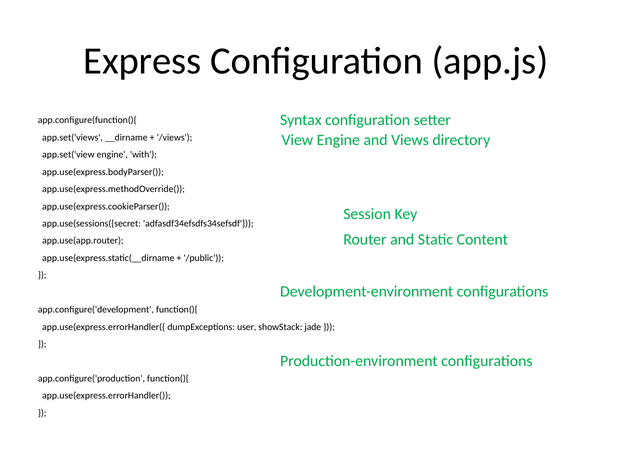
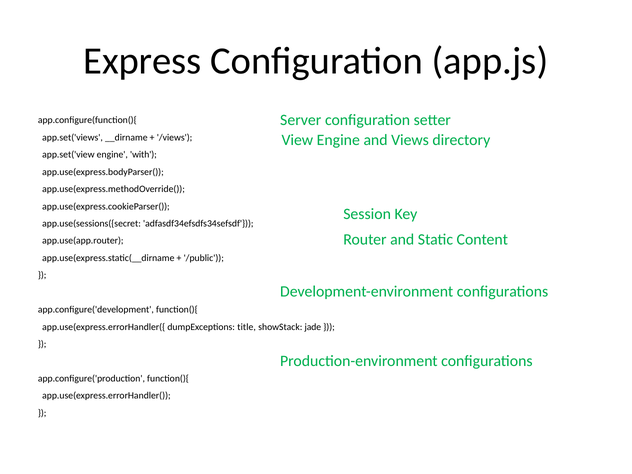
Syntax: Syntax -> Server
user: user -> title
